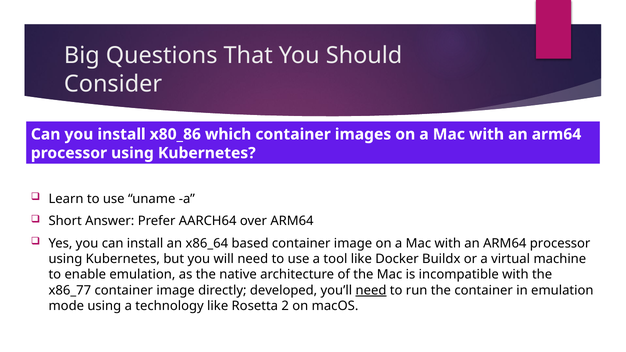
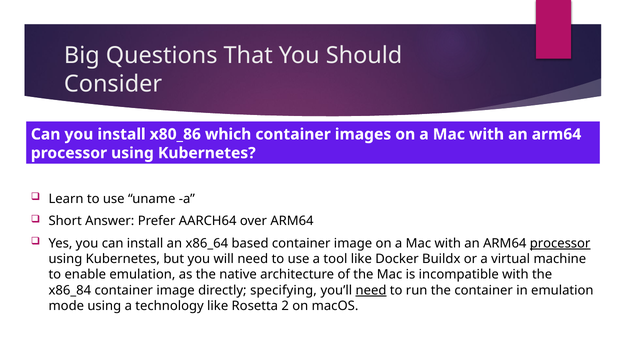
processor at (560, 243) underline: none -> present
x86_77: x86_77 -> x86_84
developed: developed -> specifying
